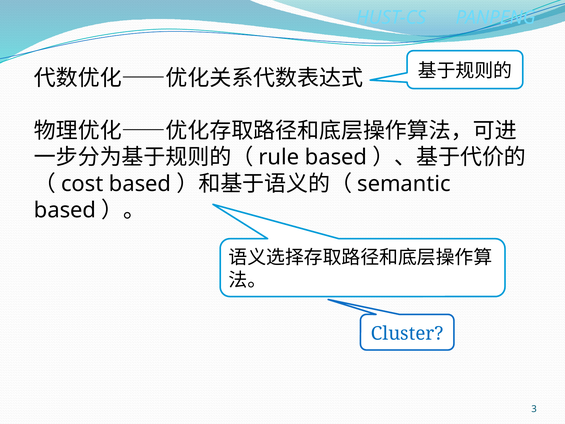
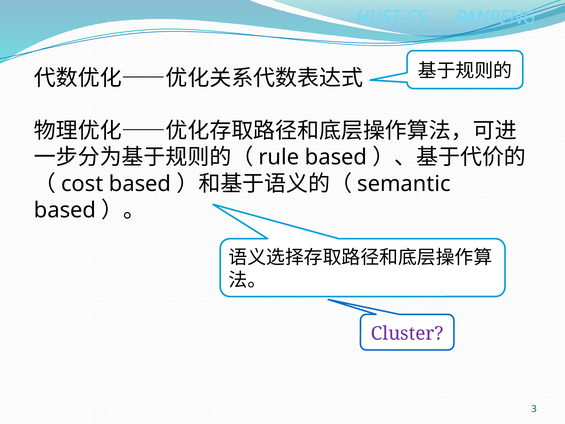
Cluster colour: blue -> purple
